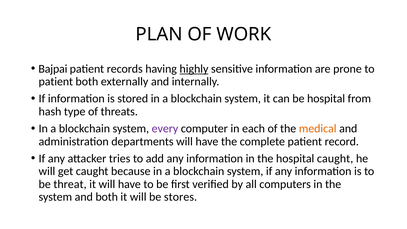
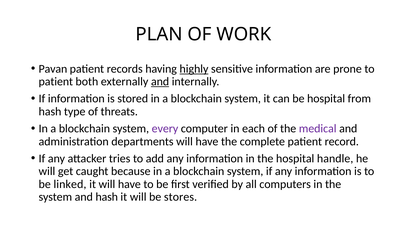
Bajpai: Bajpai -> Pavan
and at (160, 82) underline: none -> present
medical colour: orange -> purple
hospital caught: caught -> handle
threat: threat -> linked
and both: both -> hash
